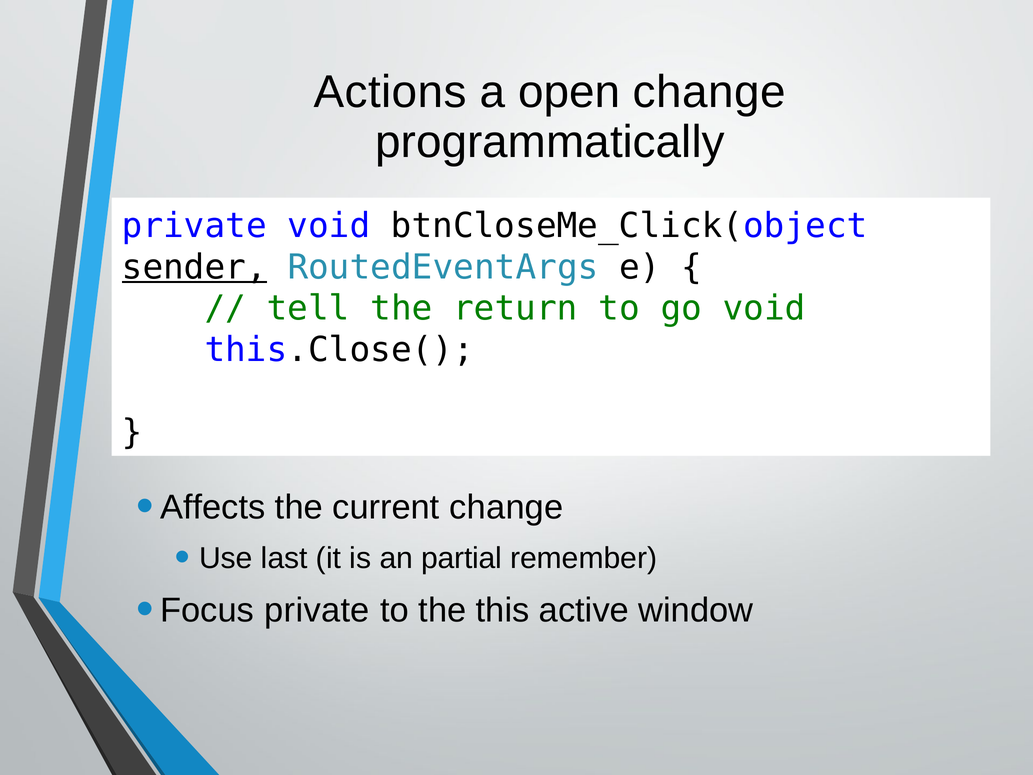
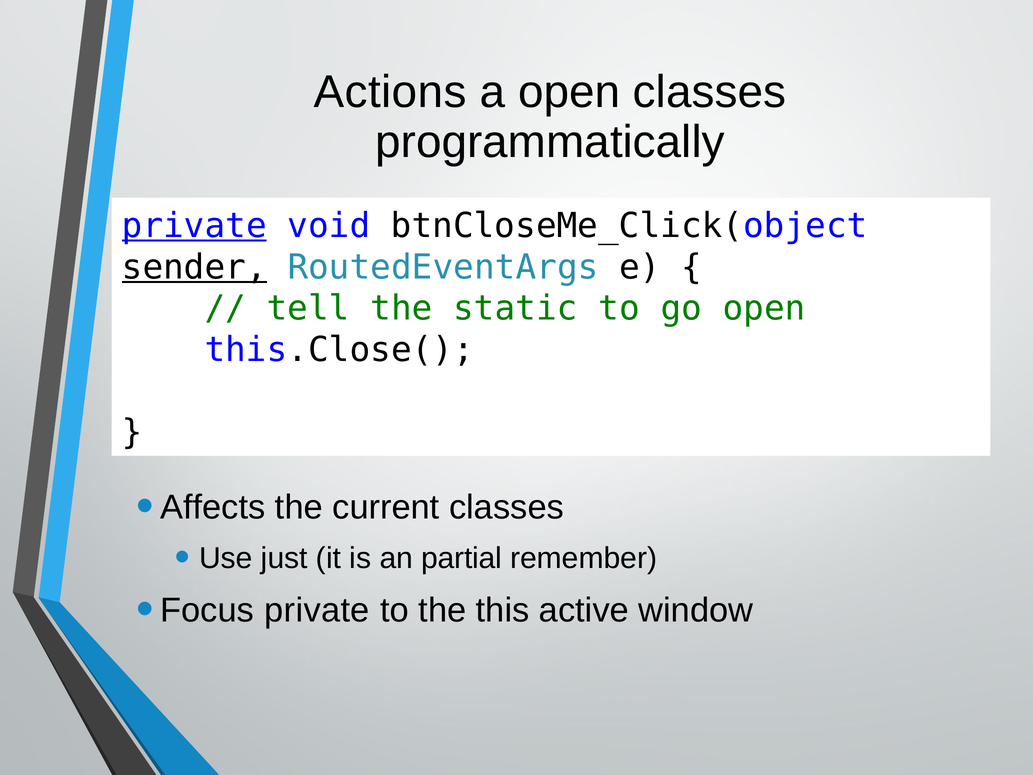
open change: change -> classes
private at (194, 226) underline: none -> present
return: return -> static
go void: void -> open
current change: change -> classes
last: last -> just
